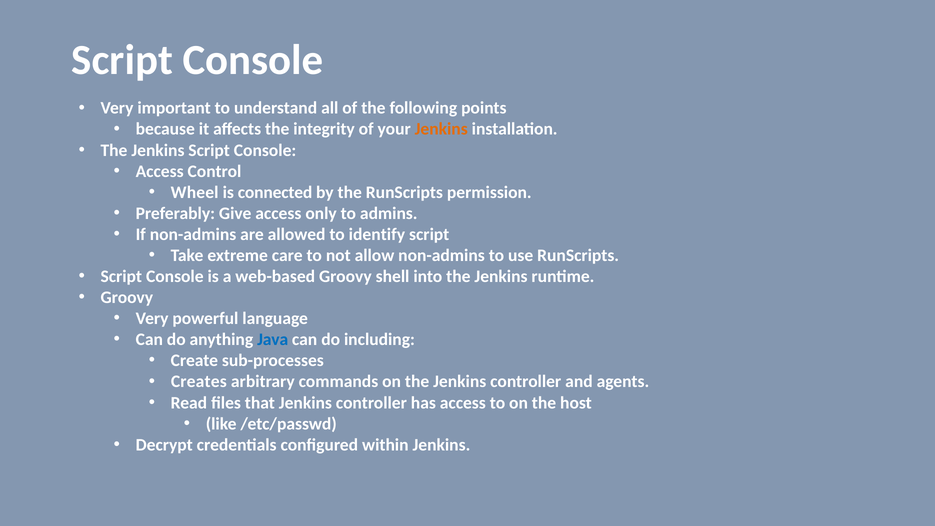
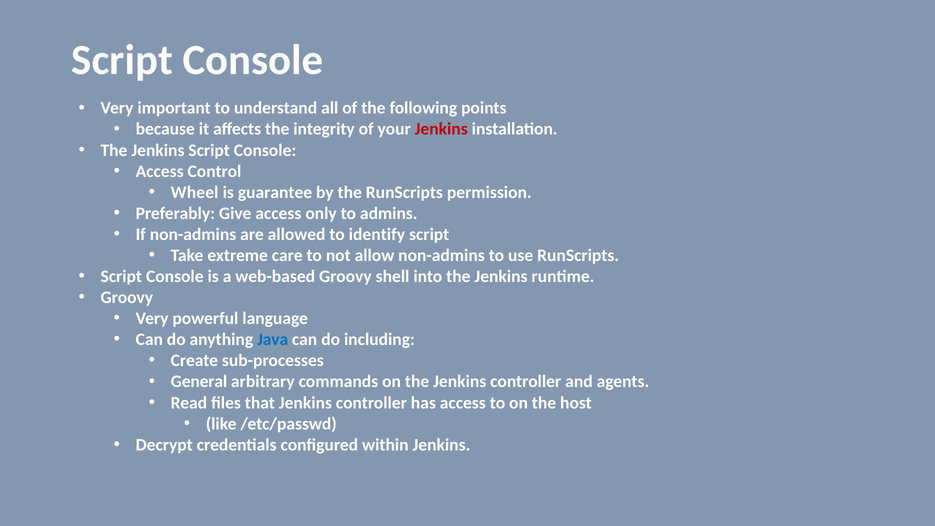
Jenkins at (441, 129) colour: orange -> red
connected: connected -> guarantee
Creates: Creates -> General
